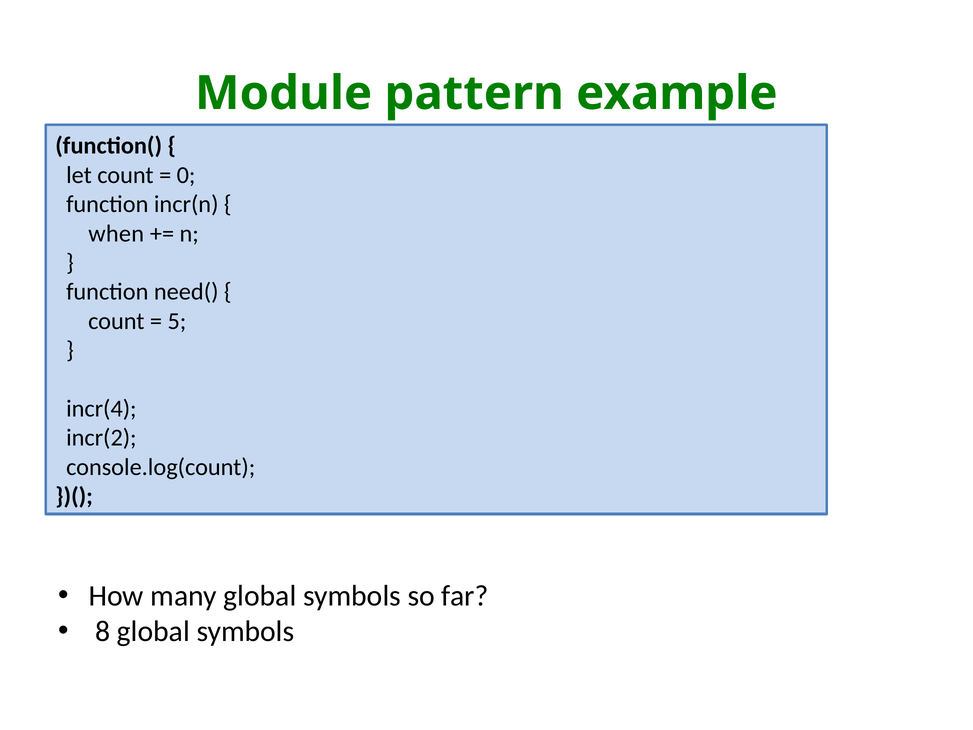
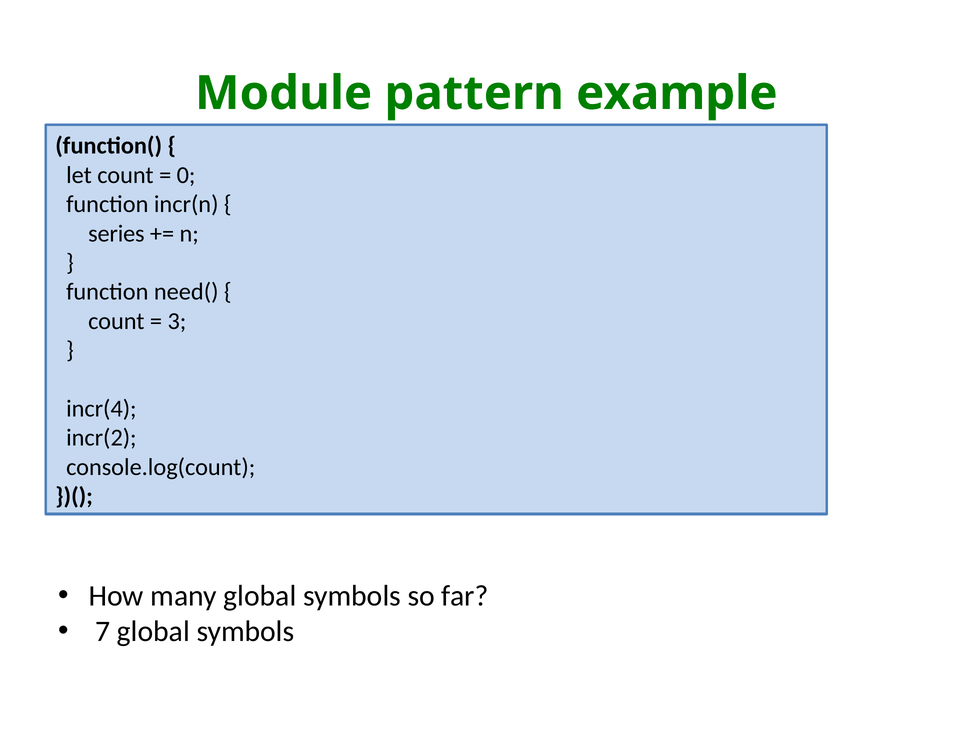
when: when -> series
5: 5 -> 3
8: 8 -> 7
